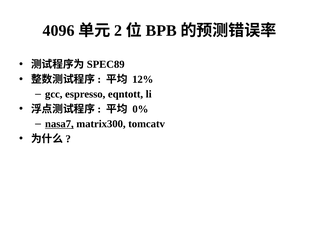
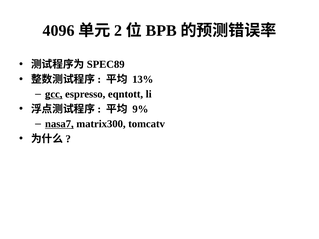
12%: 12% -> 13%
gcc underline: none -> present
0%: 0% -> 9%
